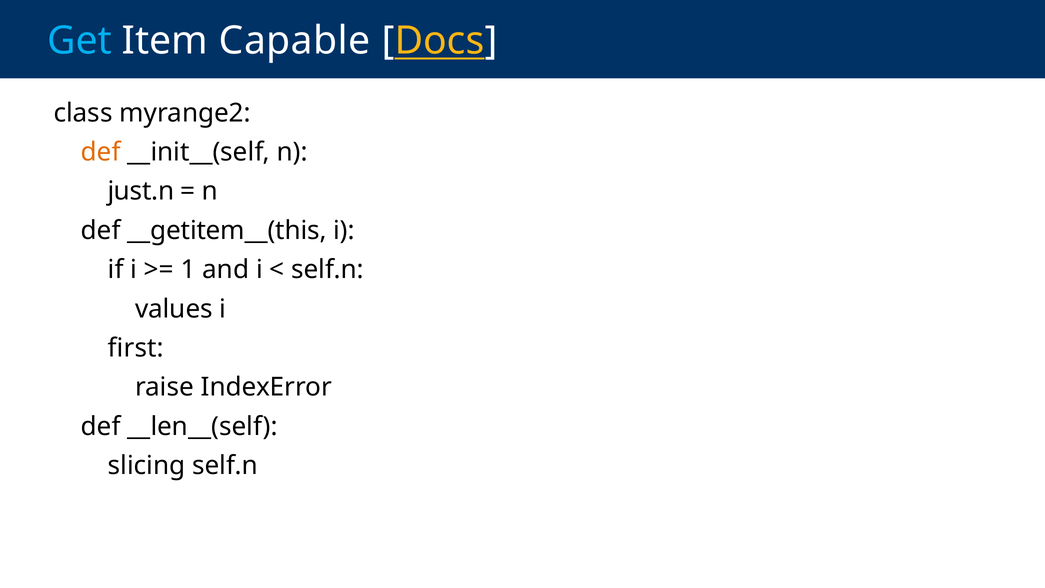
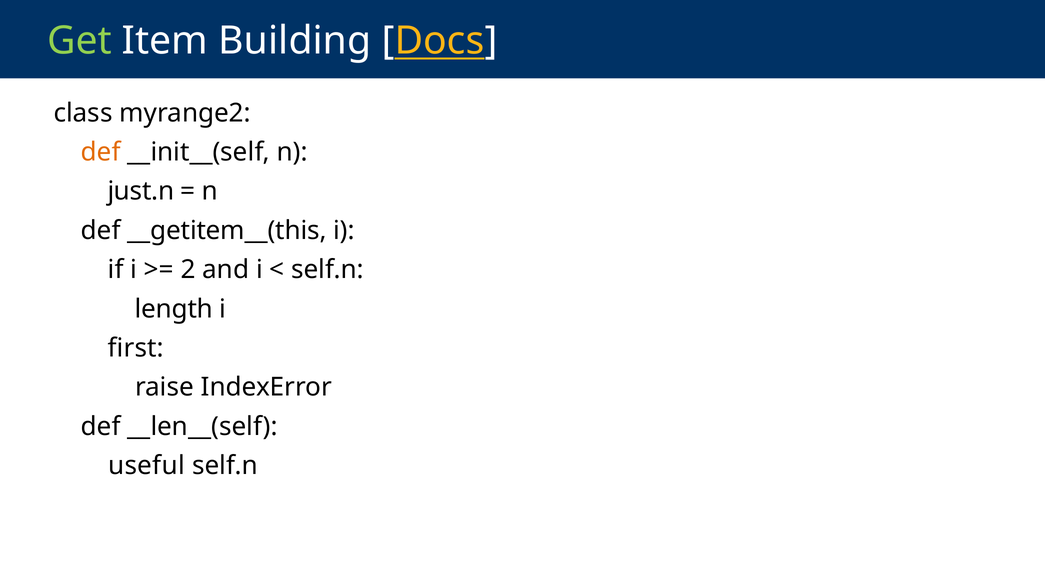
Get colour: light blue -> light green
Capable: Capable -> Building
1: 1 -> 2
values: values -> length
slicing: slicing -> useful
